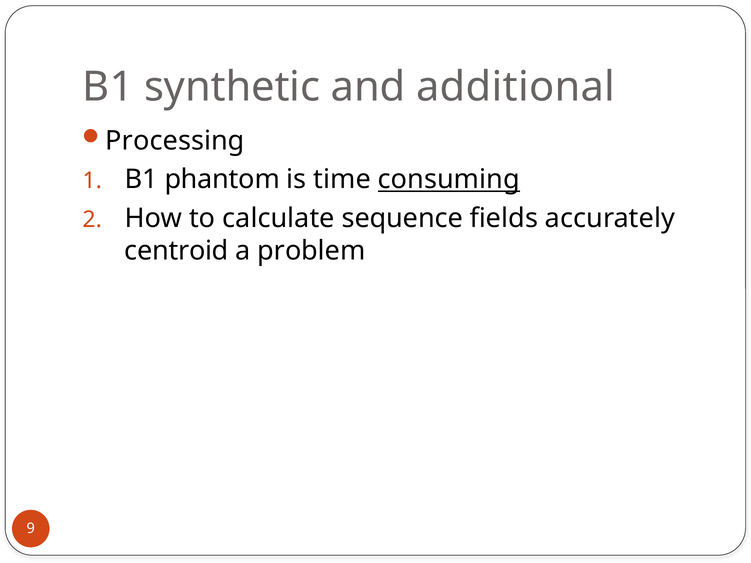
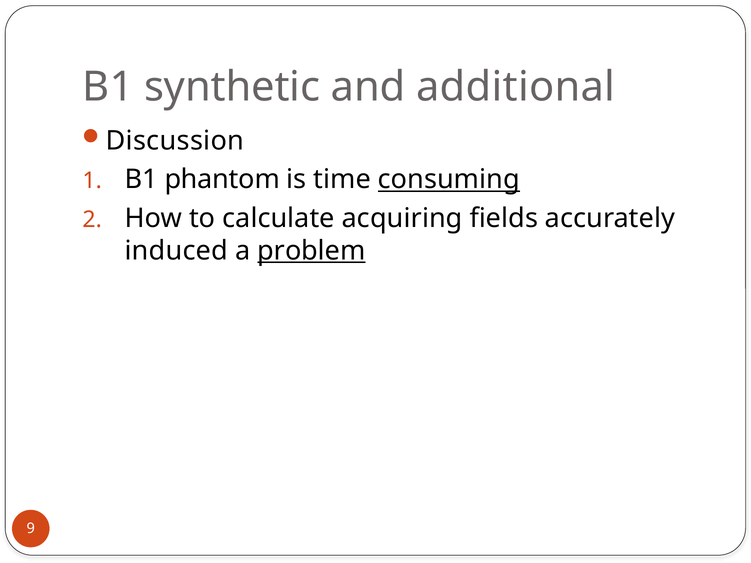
Processing: Processing -> Discussion
sequence: sequence -> acquiring
centroid: centroid -> induced
problem underline: none -> present
